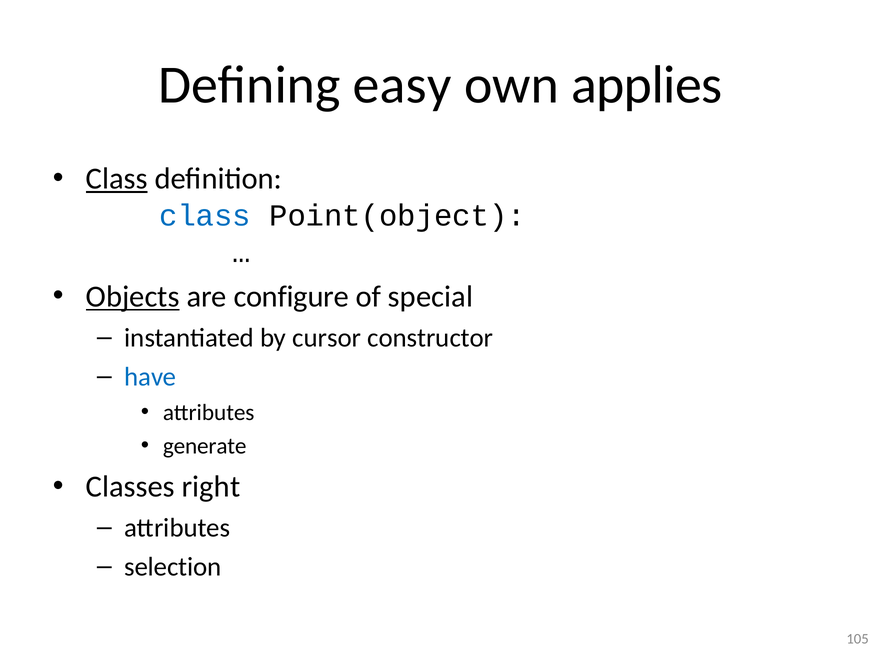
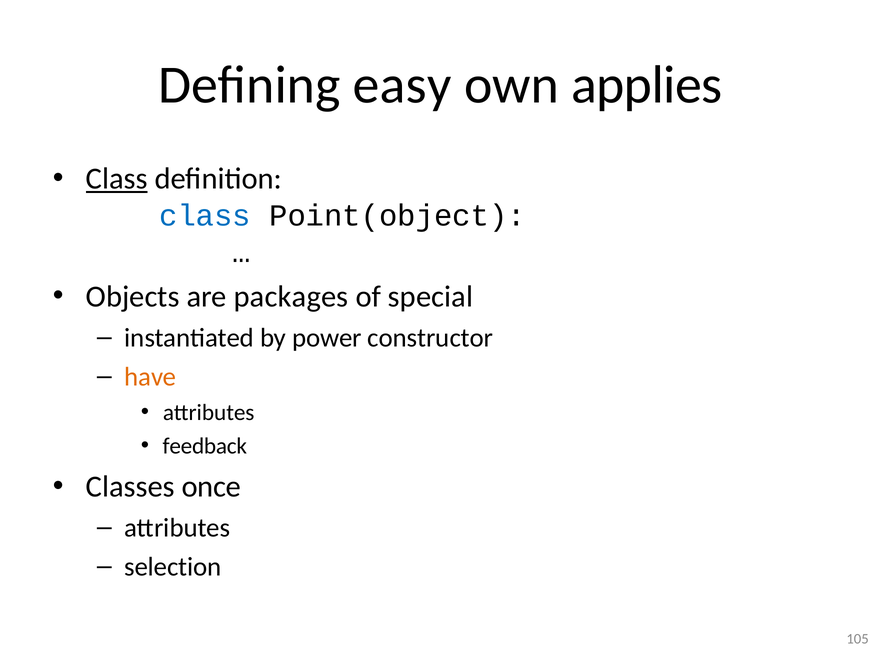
Objects underline: present -> none
configure: configure -> packages
cursor: cursor -> power
have colour: blue -> orange
generate: generate -> feedback
right: right -> once
